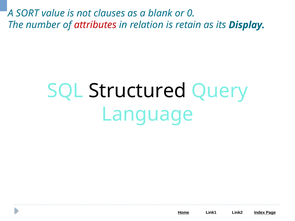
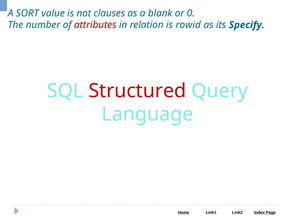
retain: retain -> rowid
Display: Display -> Specify
Structured colour: black -> red
